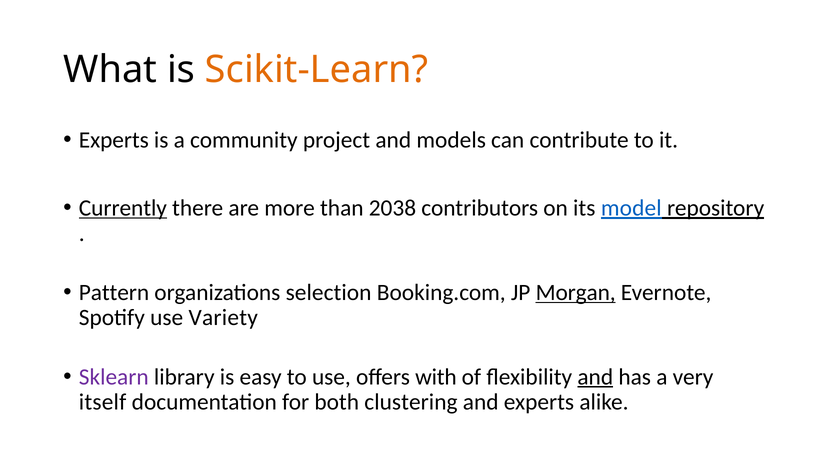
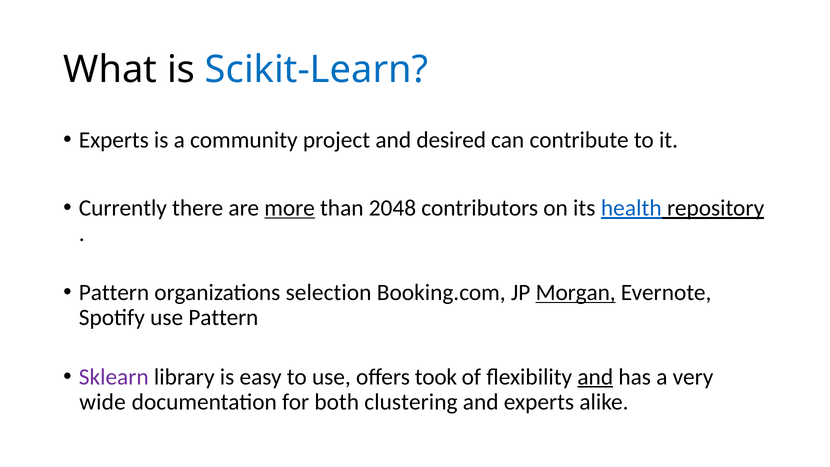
Scikit-Learn colour: orange -> blue
models: models -> desired
Currently underline: present -> none
more underline: none -> present
2038: 2038 -> 2048
model: model -> health
use Variety: Variety -> Pattern
with: with -> took
itself: itself -> wide
